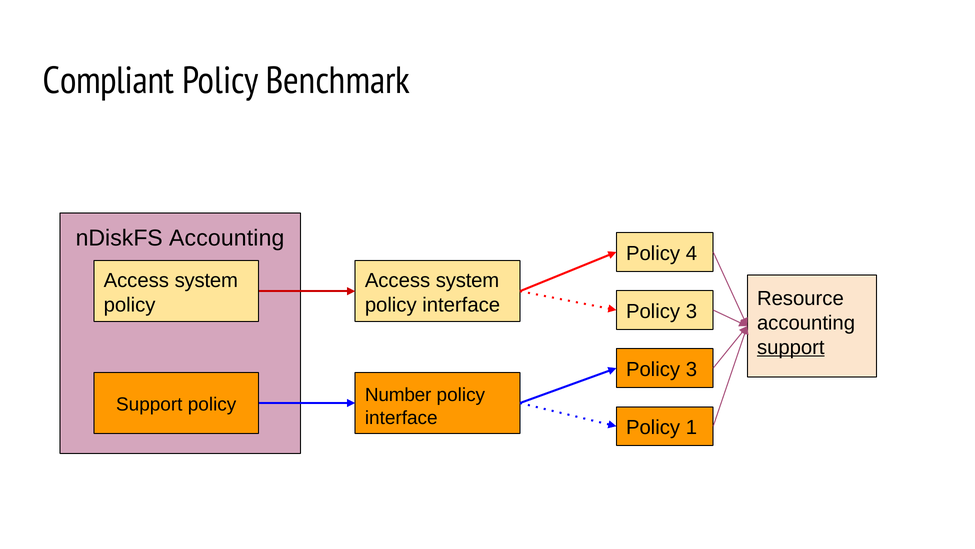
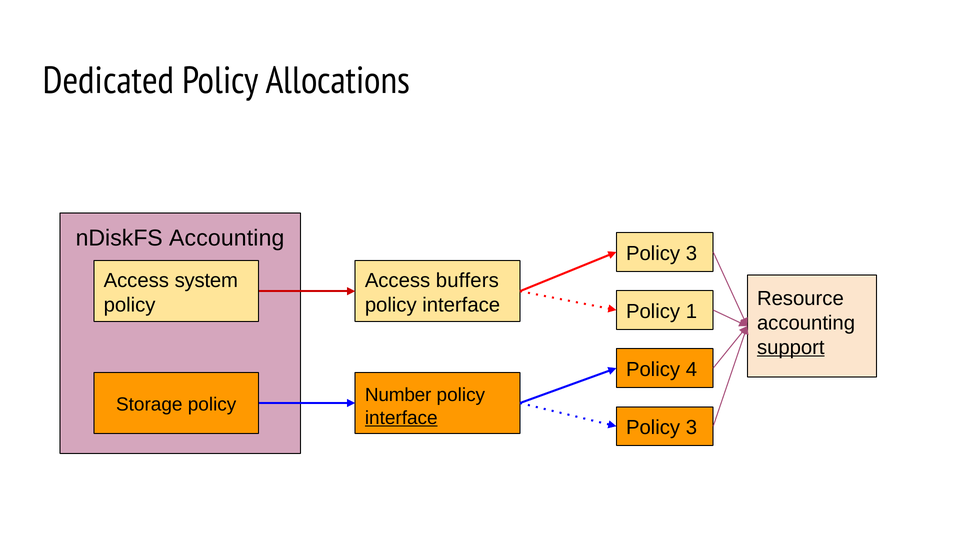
Compliant: Compliant -> Dedicated
Benchmark: Benchmark -> Allocations
4 at (691, 253): 4 -> 3
system at (468, 280): system -> buffers
3 at (691, 311): 3 -> 1
3 at (691, 369): 3 -> 4
Support at (149, 404): Support -> Storage
interface at (401, 417) underline: none -> present
1 at (691, 427): 1 -> 3
